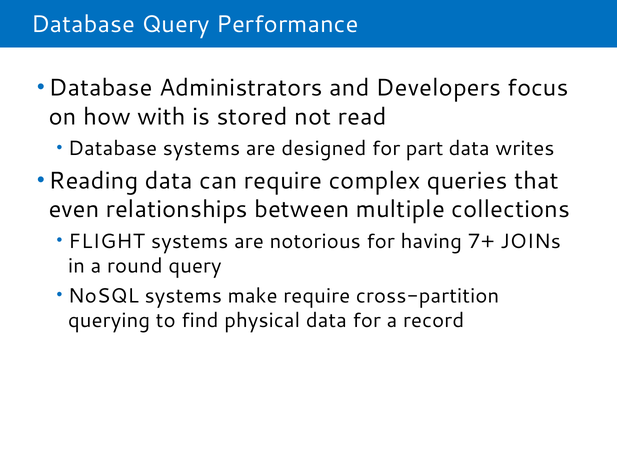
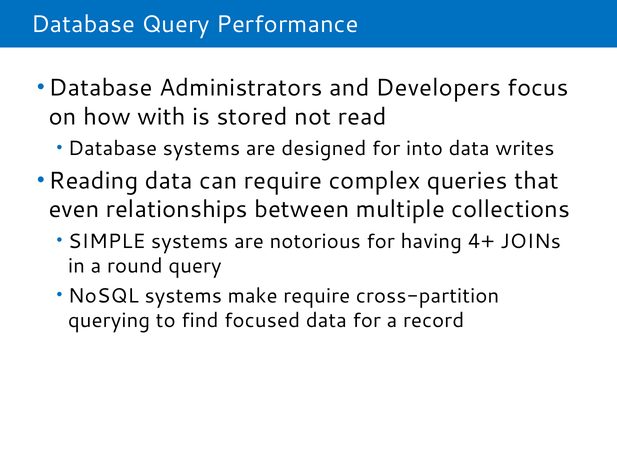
part: part -> into
FLIGHT: FLIGHT -> SIMPLE
7+: 7+ -> 4+
physical: physical -> focused
